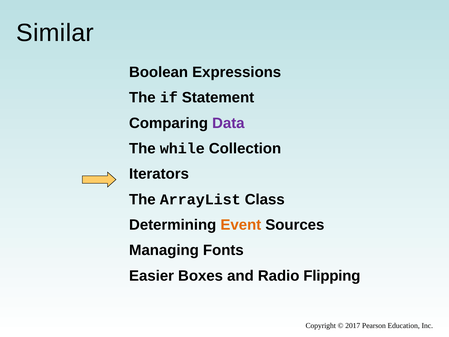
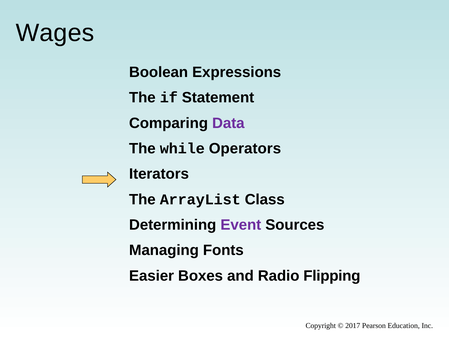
Similar: Similar -> Wages
Collection: Collection -> Operators
Event colour: orange -> purple
